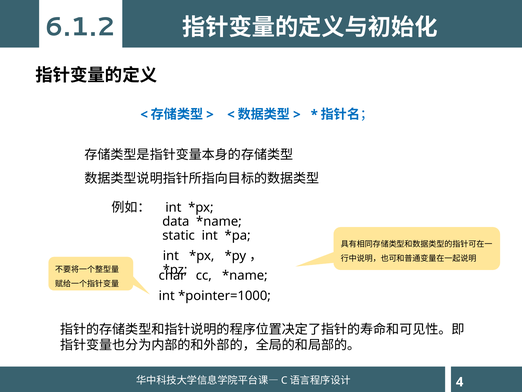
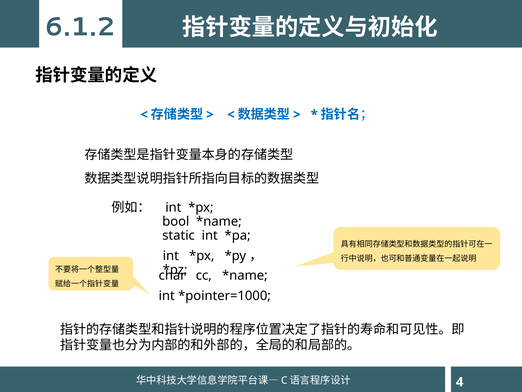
data: data -> bool
